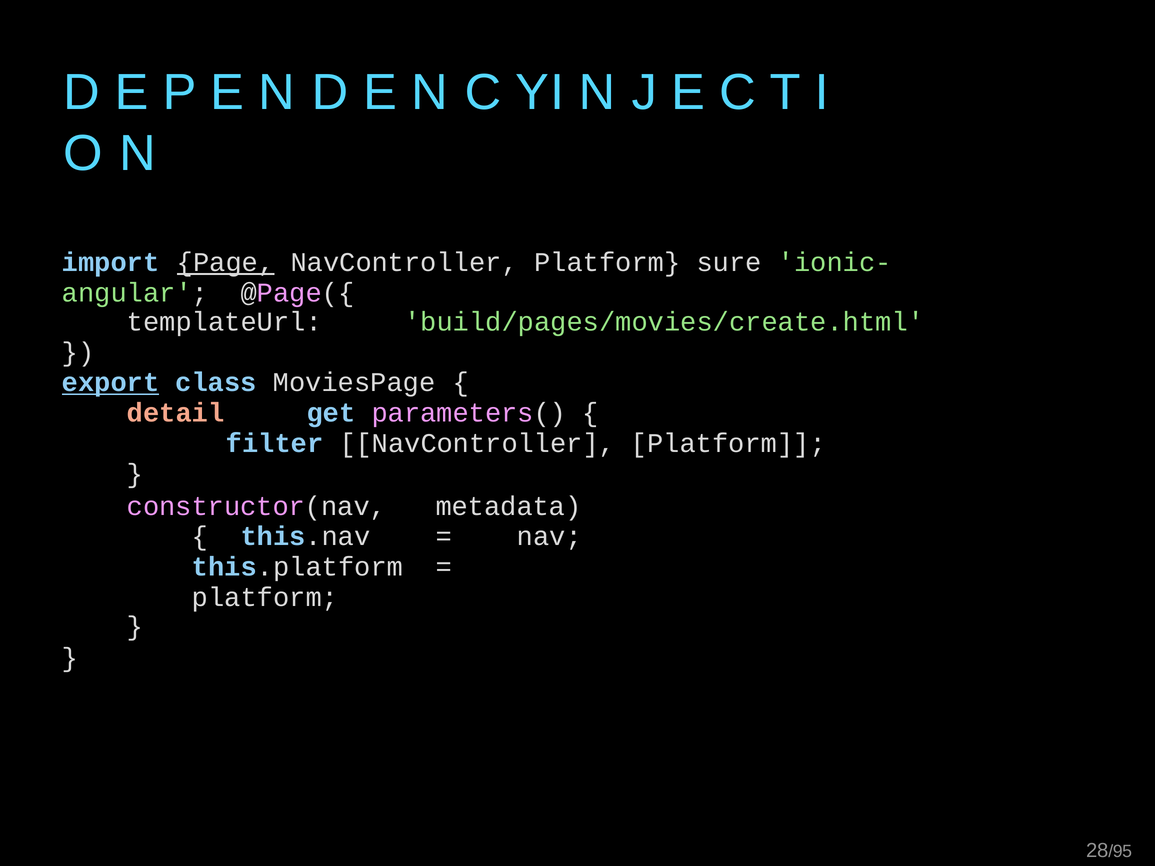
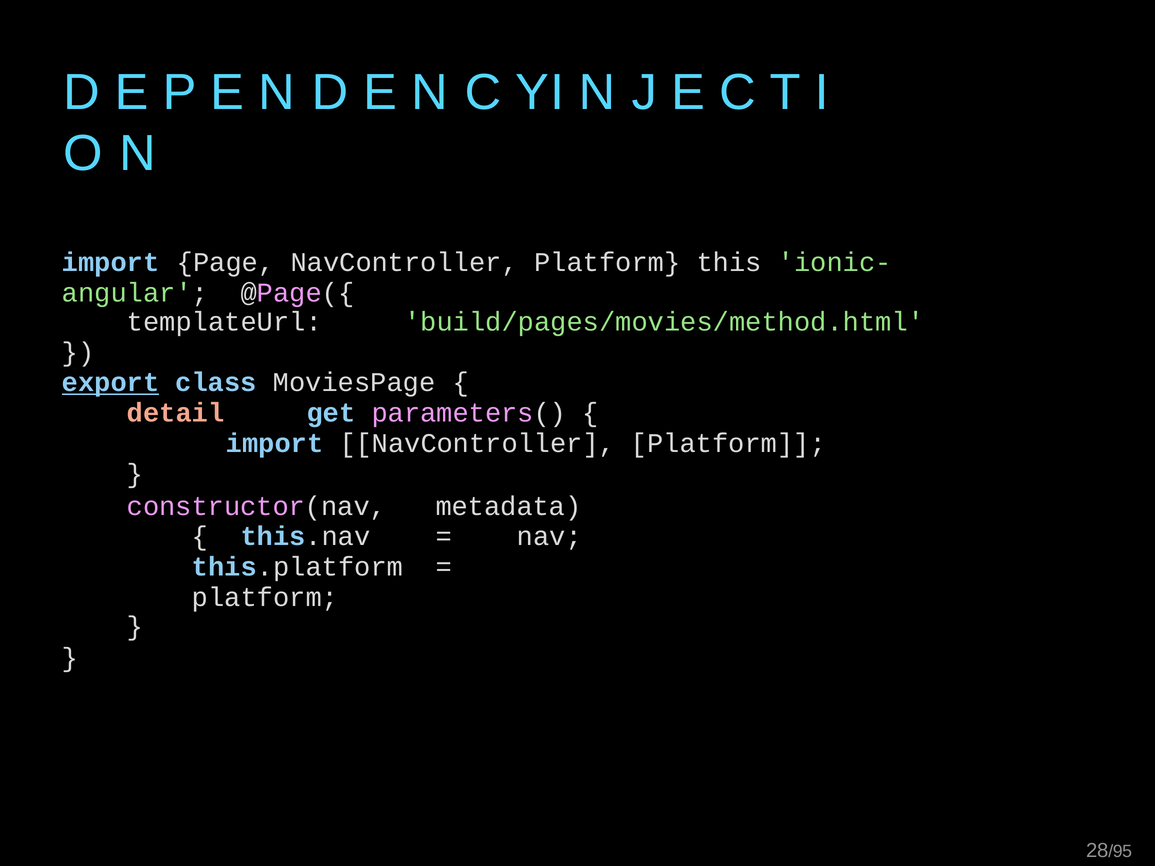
Page underline: present -> none
sure: sure -> this
build/pages/movies/create.html: build/pages/movies/create.html -> build/pages/movies/method.html
filter at (275, 444): filter -> import
